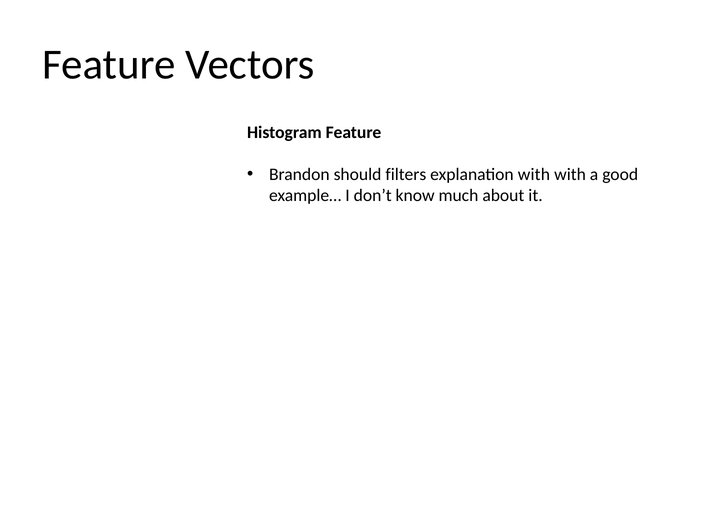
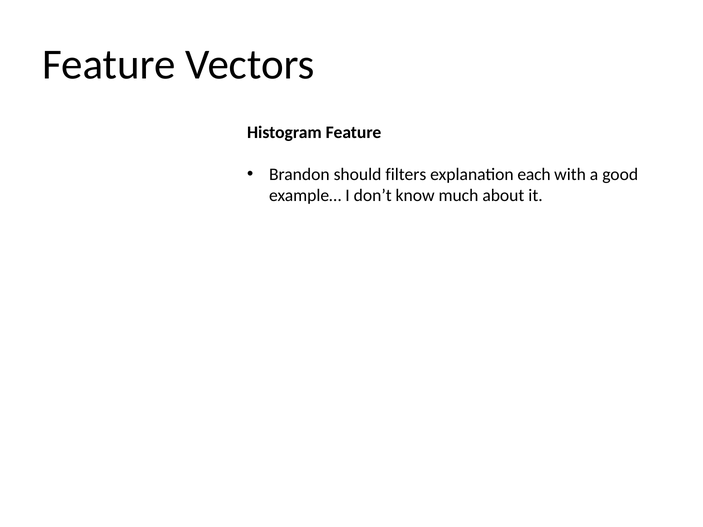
explanation with: with -> each
